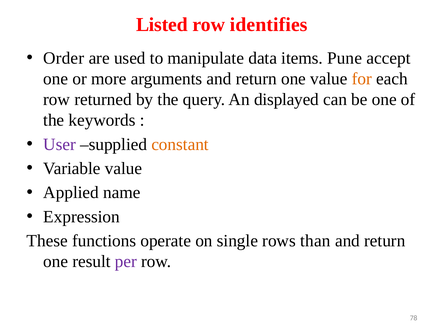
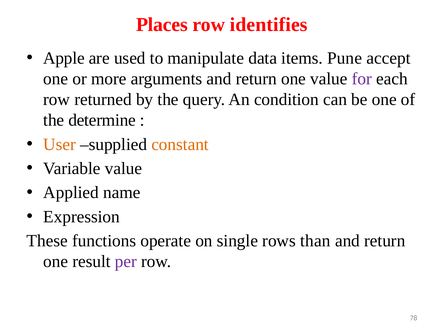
Listed: Listed -> Places
Order: Order -> Apple
for colour: orange -> purple
displayed: displayed -> condition
keywords: keywords -> determine
User colour: purple -> orange
